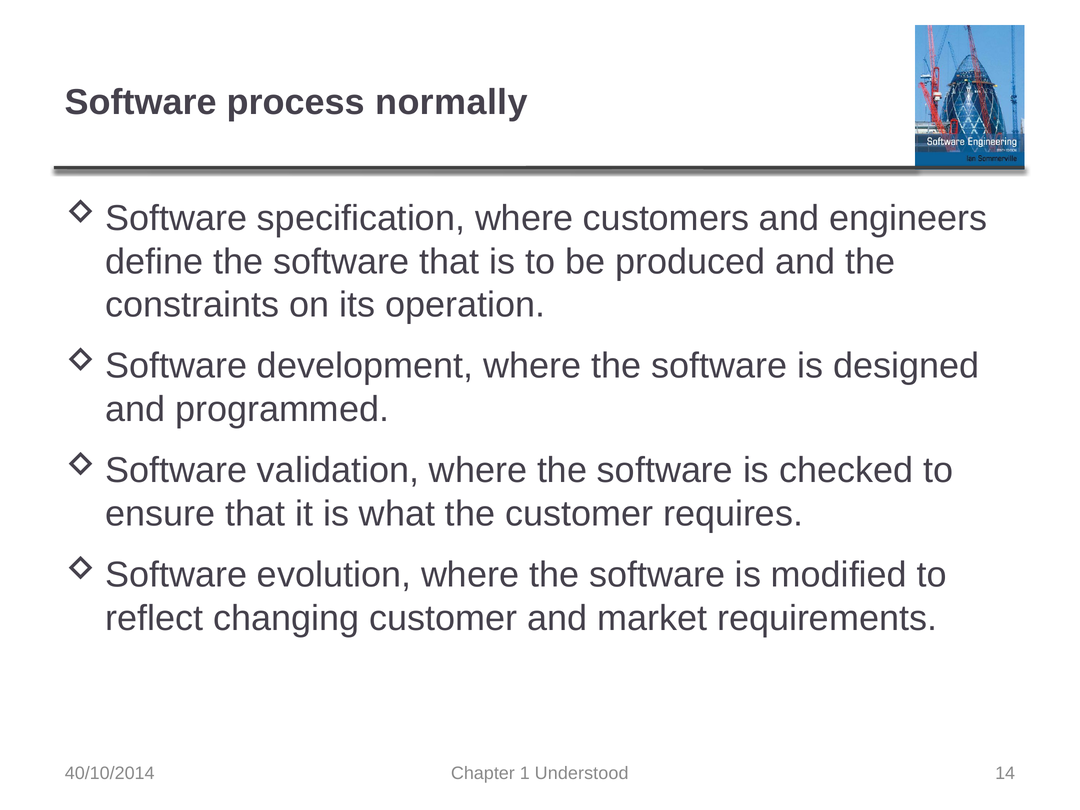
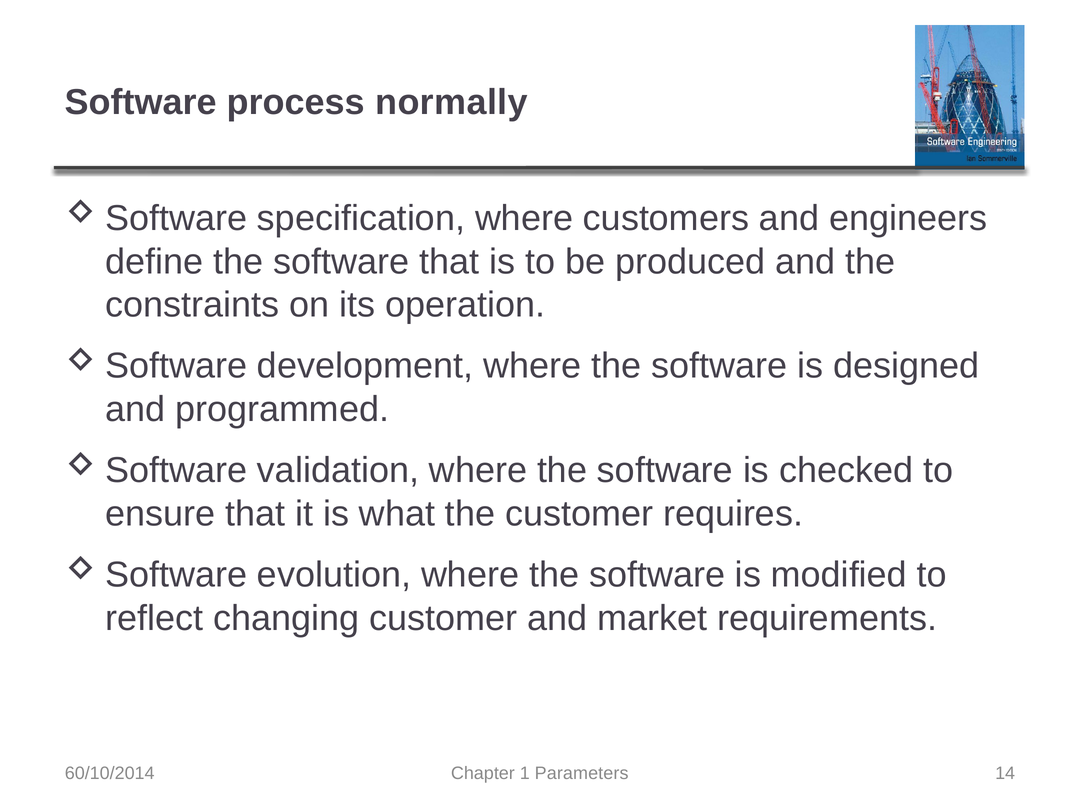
40/10/2014: 40/10/2014 -> 60/10/2014
Understood: Understood -> Parameters
